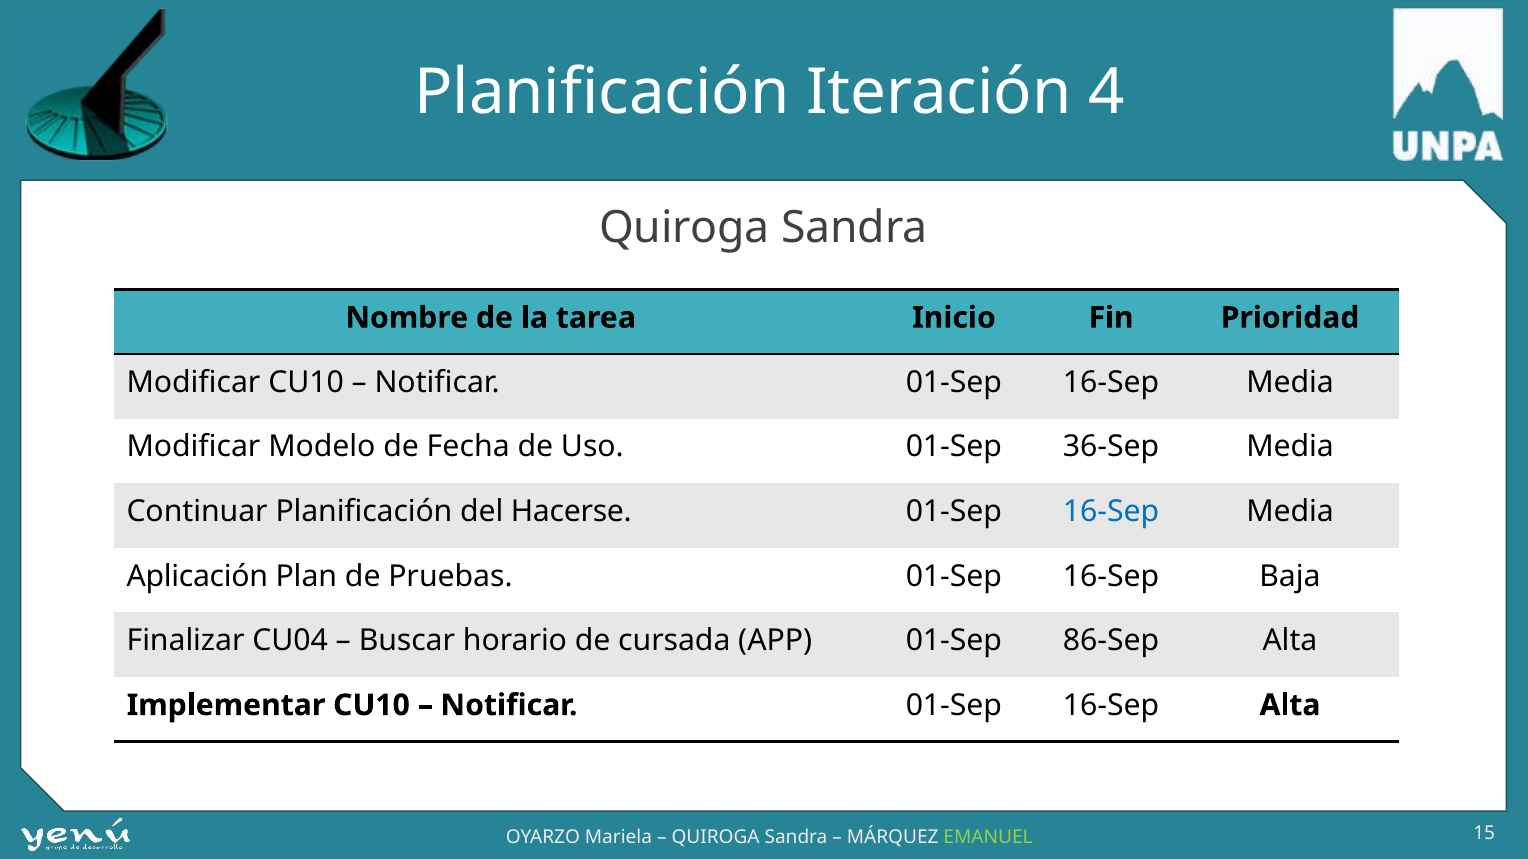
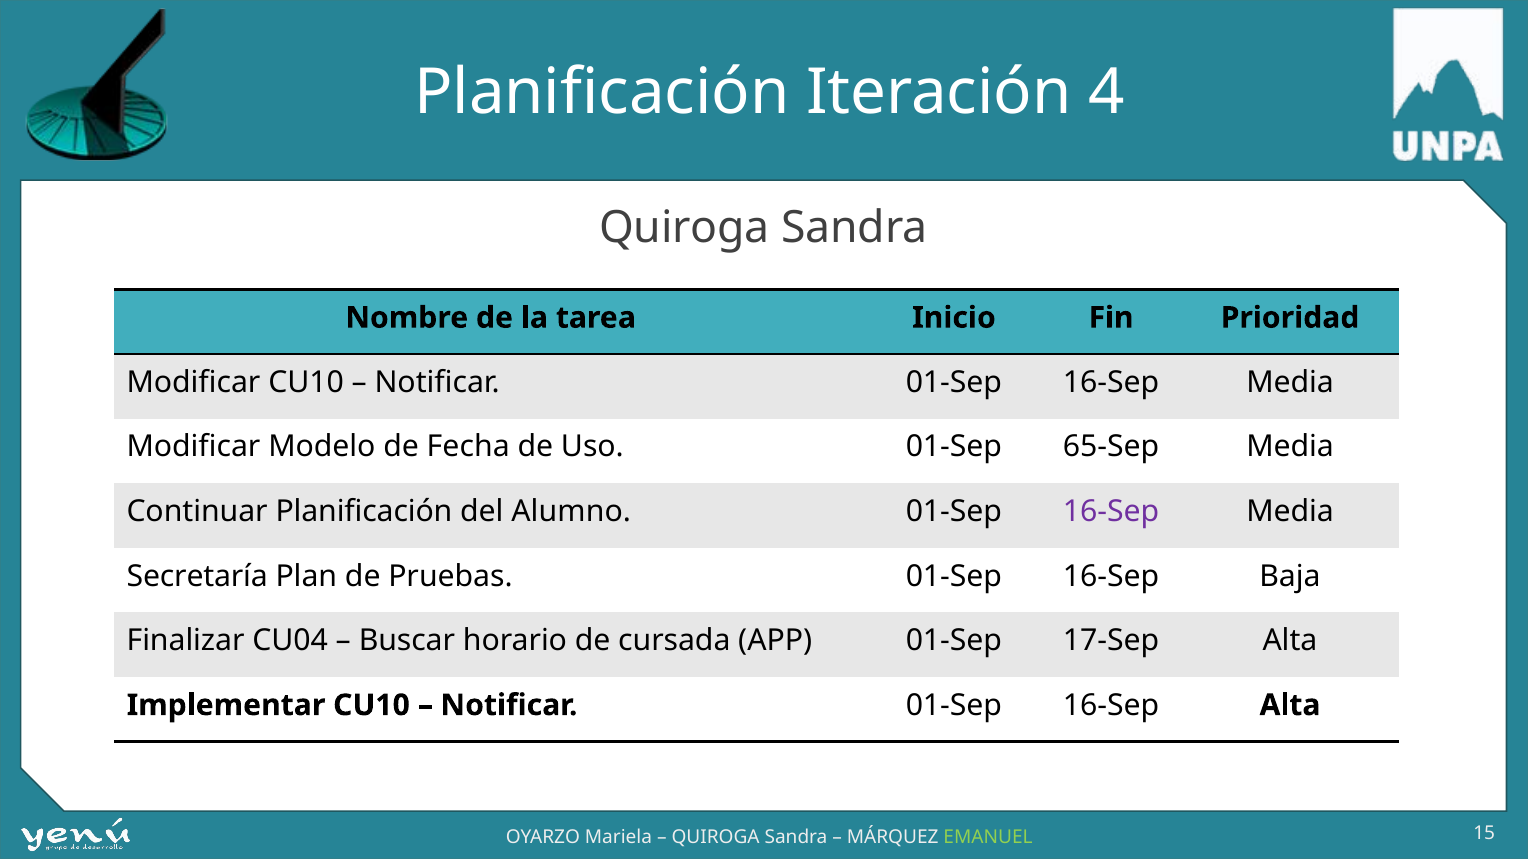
36-Sep: 36-Sep -> 65-Sep
Hacerse: Hacerse -> Alumno
16-Sep at (1111, 512) colour: blue -> purple
Aplicación: Aplicación -> Secretaría
86-Sep: 86-Sep -> 17-Sep
